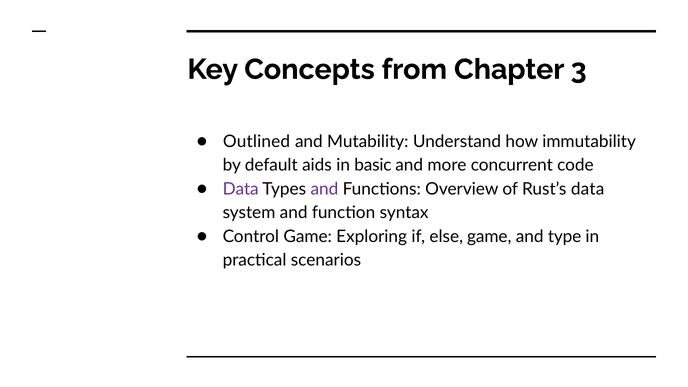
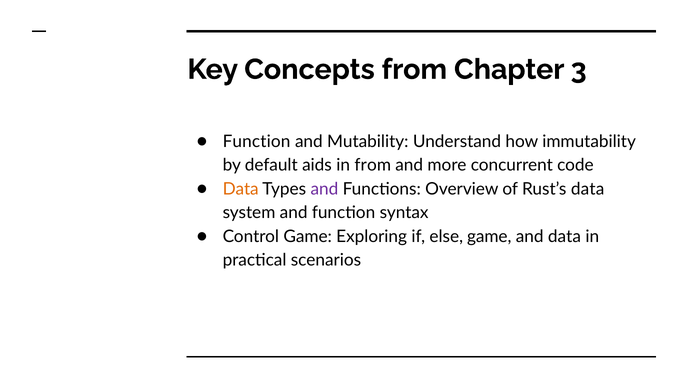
Outlined at (257, 142): Outlined -> Function
in basic: basic -> from
Data at (241, 189) colour: purple -> orange
and type: type -> data
